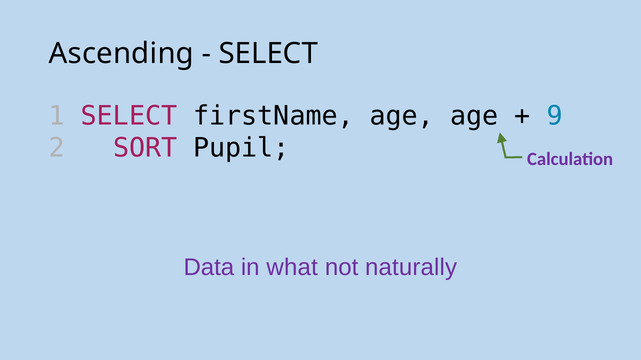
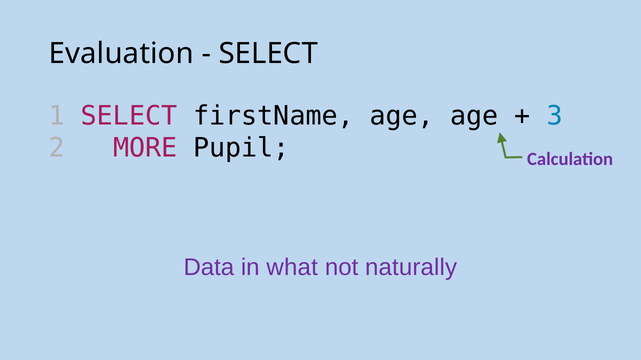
Ascending: Ascending -> Evaluation
9: 9 -> 3
SORT: SORT -> MORE
